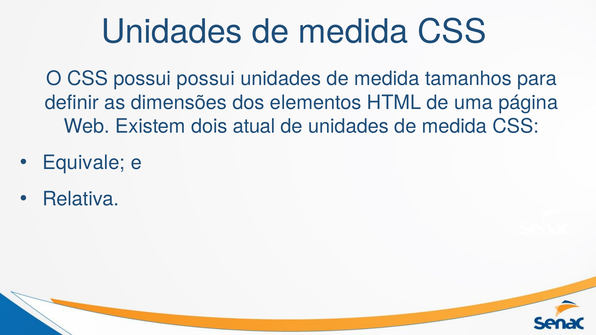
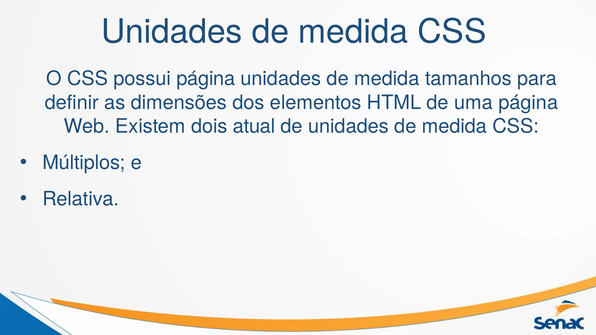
possui possui: possui -> página
Equivale: Equivale -> Múltiplos
